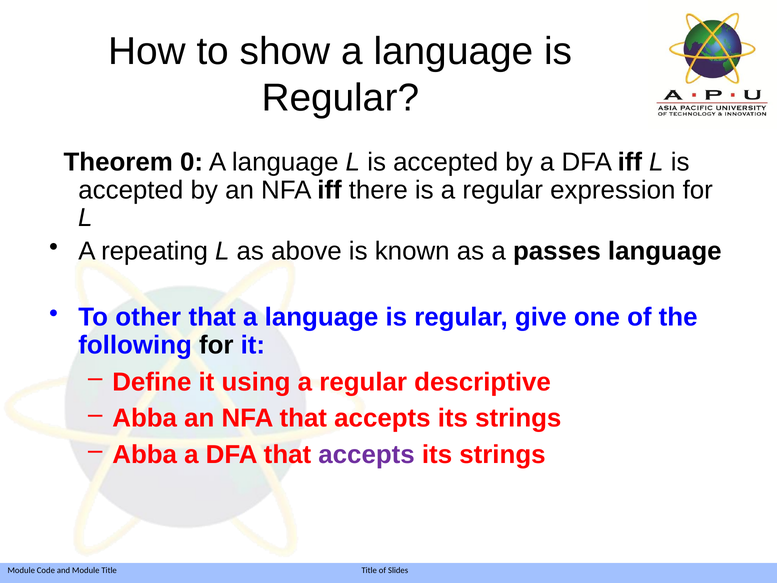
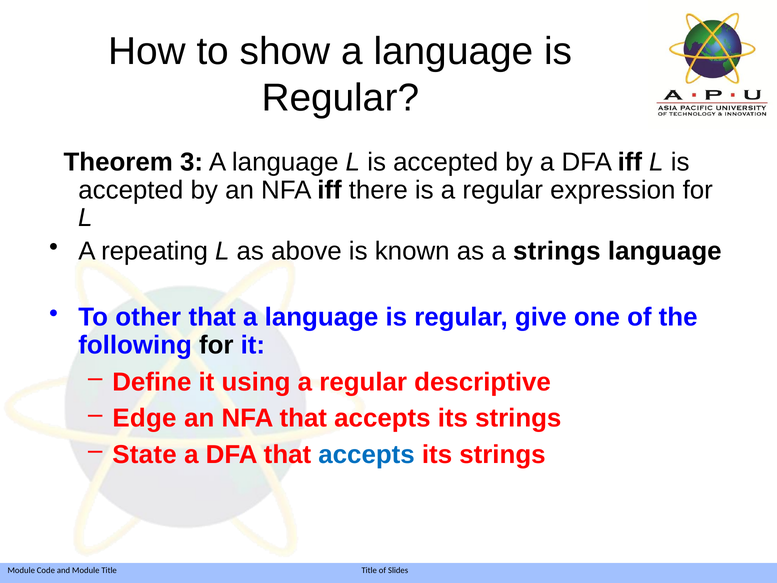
0: 0 -> 3
a passes: passes -> strings
Abba at (145, 418): Abba -> Edge
Abba at (145, 454): Abba -> State
accepts at (367, 454) colour: purple -> blue
